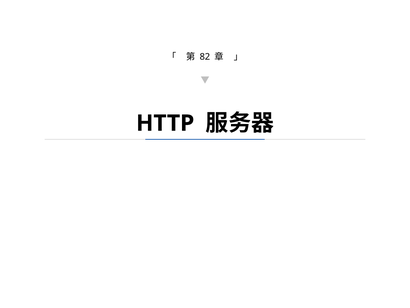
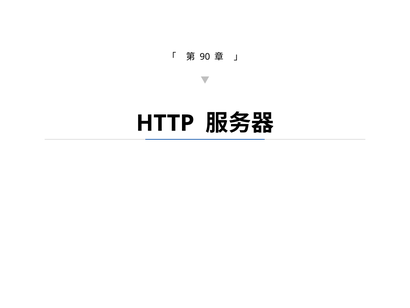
82: 82 -> 90
